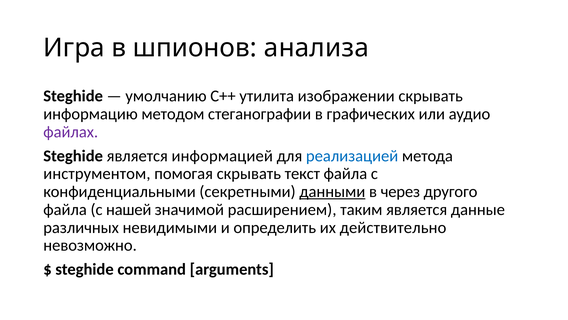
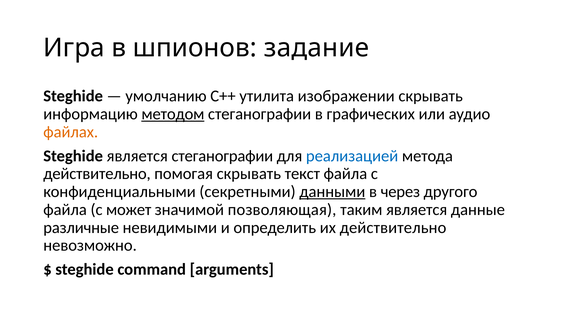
анализа: анализа -> задание
методом underline: none -> present
файлах colour: purple -> orange
является информацией: информацией -> стеганографии
инструментом at (97, 174): инструментом -> действительно
нашей: нашей -> может
расширением: расширением -> позволяющая
различных: различных -> различные
